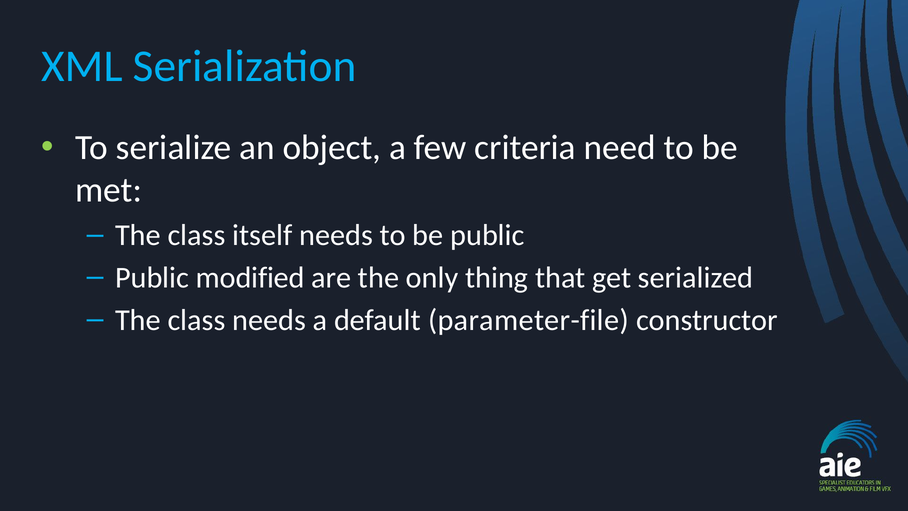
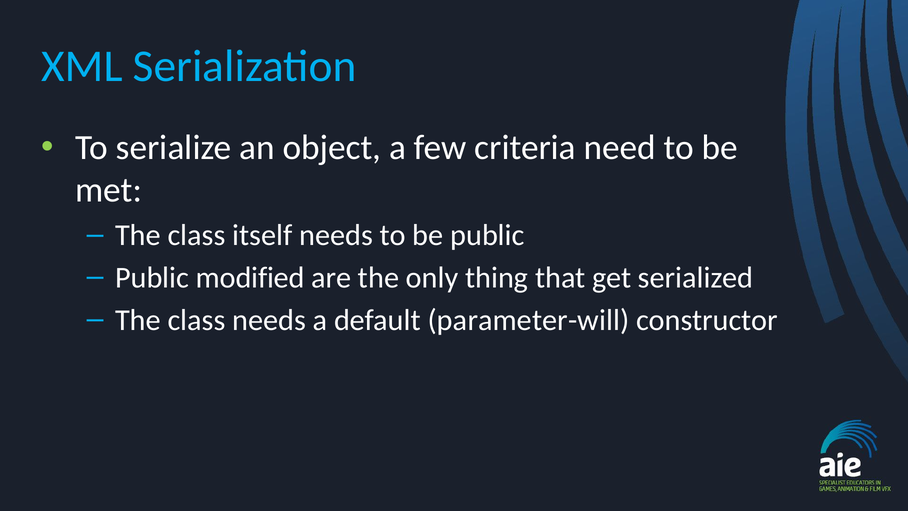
parameter-file: parameter-file -> parameter-will
